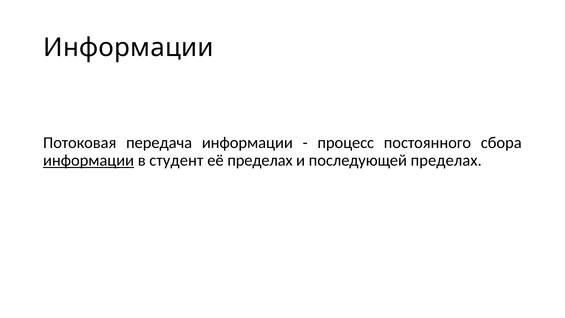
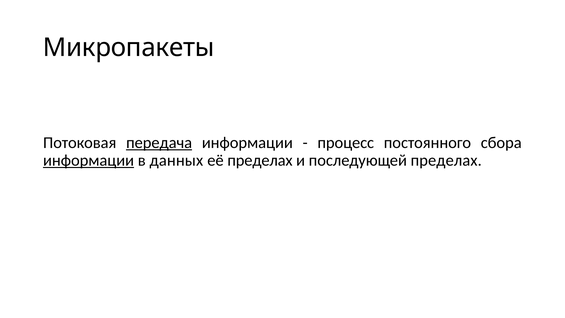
Информации at (128, 47): Информации -> Микропакеты
передача underline: none -> present
студент: студент -> данных
